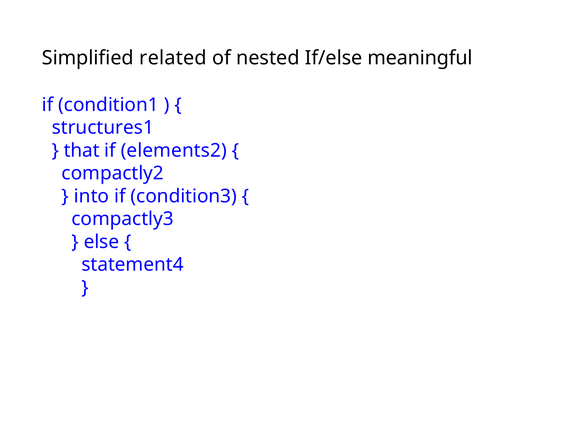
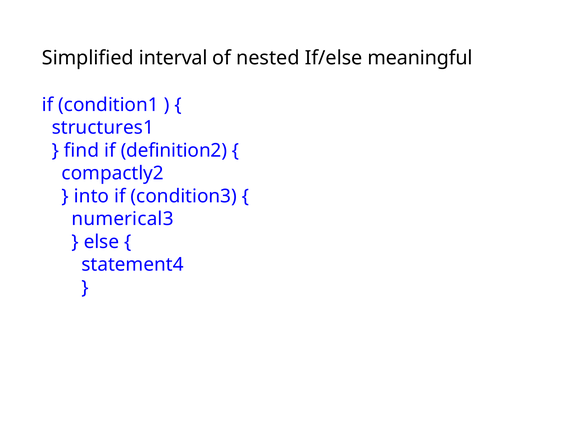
related: related -> interval
that: that -> find
elements2: elements2 -> definition2
compactly3: compactly3 -> numerical3
